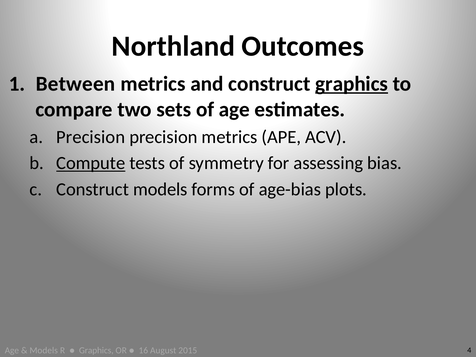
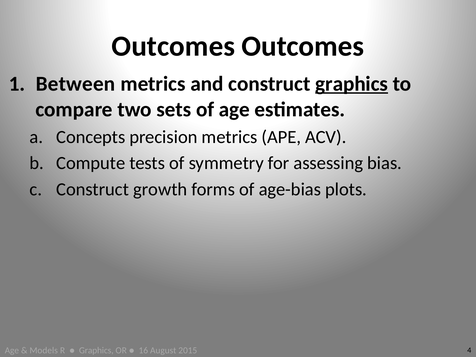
Northland at (173, 46): Northland -> Outcomes
Precision at (91, 137): Precision -> Concepts
Compute underline: present -> none
Construct models: models -> growth
